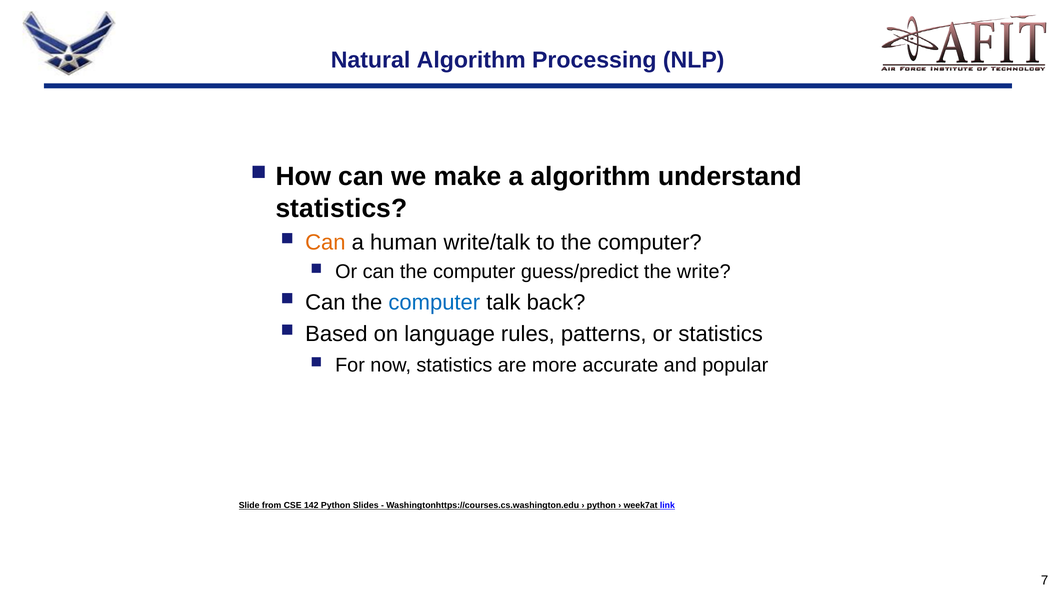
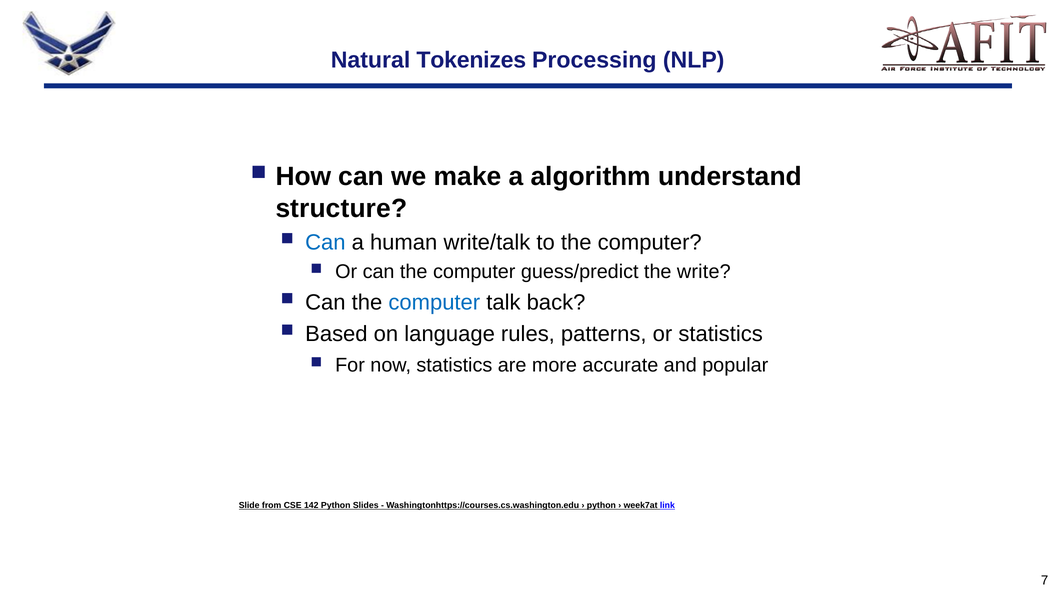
Natural Algorithm: Algorithm -> Tokenizes
statistics at (341, 208): statistics -> structure
Can at (325, 242) colour: orange -> blue
